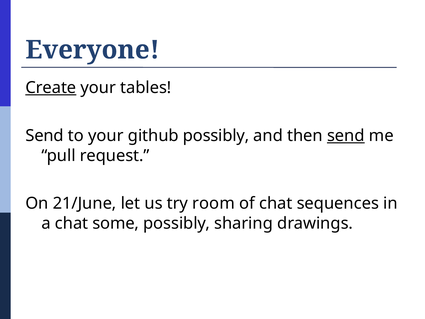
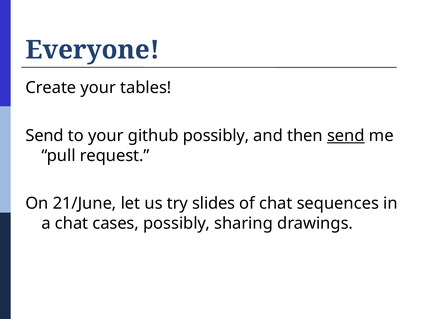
Create underline: present -> none
room: room -> slides
some: some -> cases
